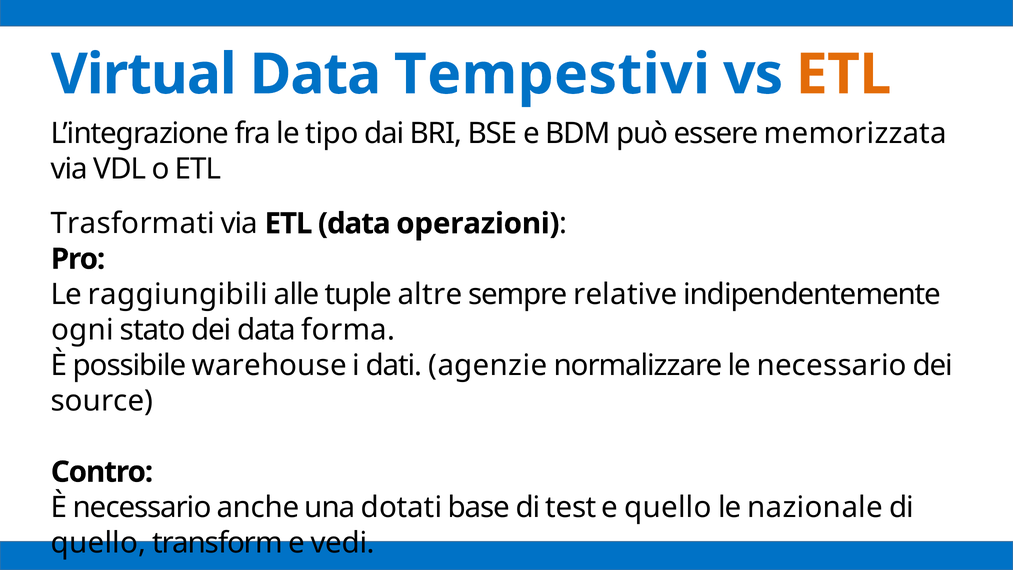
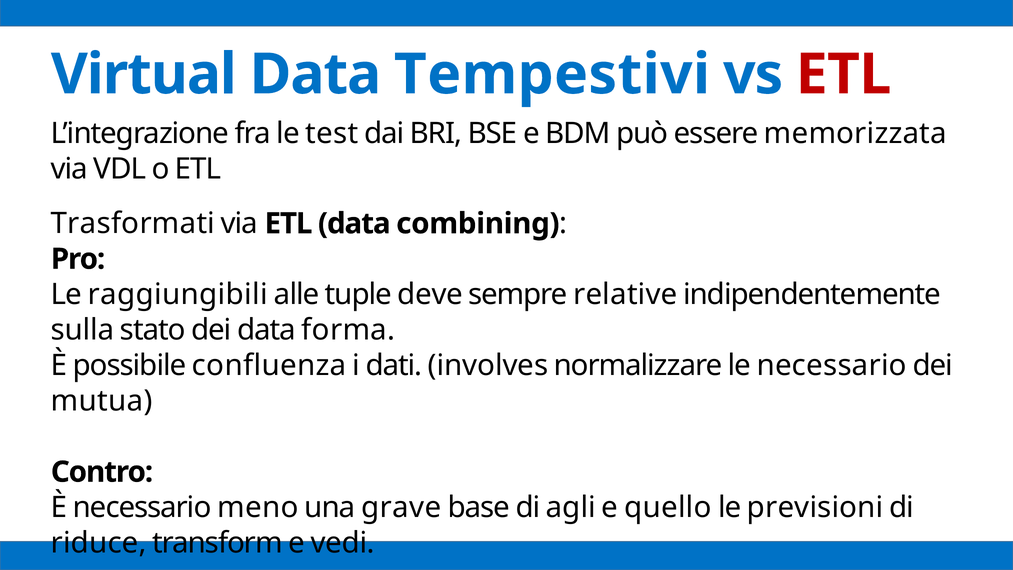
ETL at (843, 75) colour: orange -> red
tipo: tipo -> test
operazioni: operazioni -> combining
altre: altre -> deve
ogni: ogni -> sulla
warehouse: warehouse -> confluenza
agenzie: agenzie -> involves
source: source -> mutua
anche: anche -> meno
dotati: dotati -> grave
test: test -> agli
nazionale: nazionale -> previsioni
quello at (99, 543): quello -> riduce
